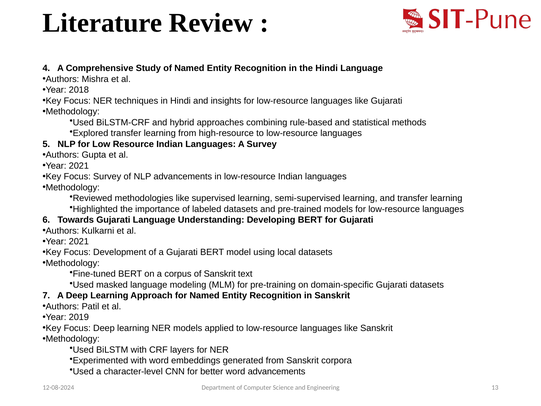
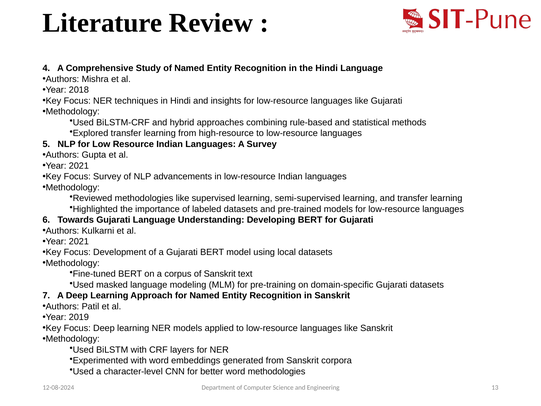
word advancements: advancements -> methodologies
